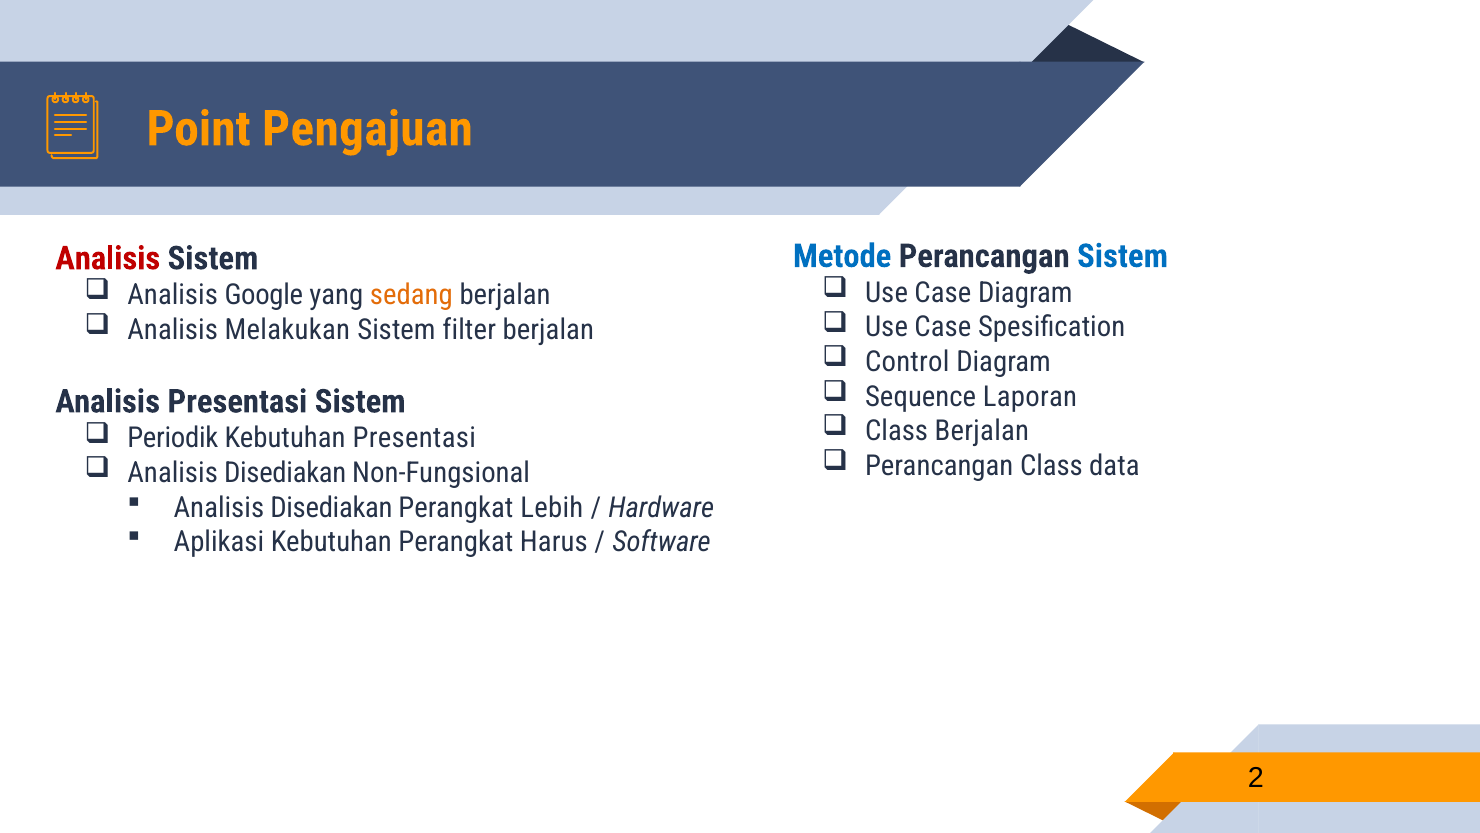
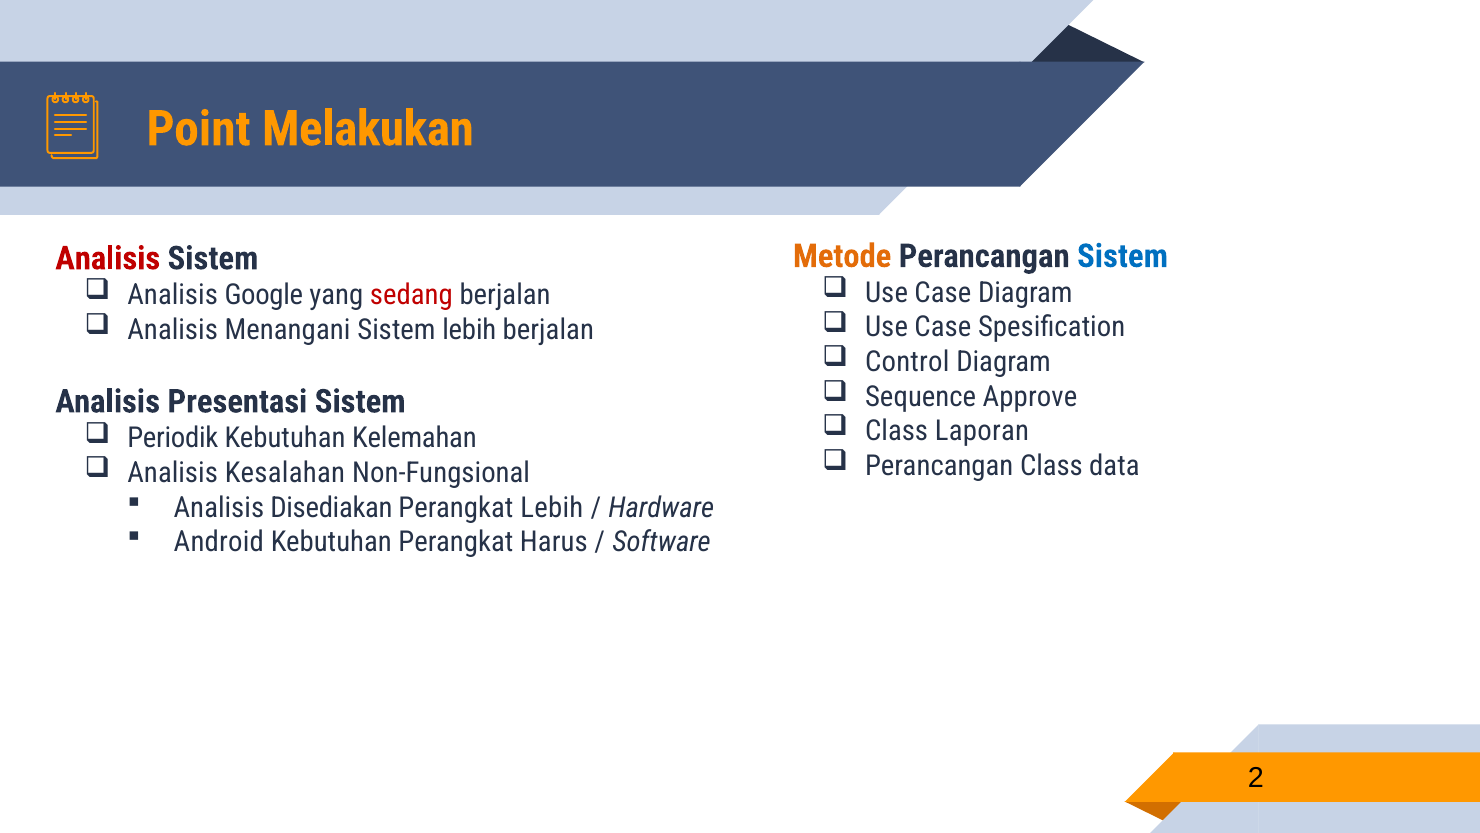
Pengajuan: Pengajuan -> Melakukan
Metode colour: blue -> orange
sedang colour: orange -> red
Melakukan: Melakukan -> Menangani
Sistem filter: filter -> lebih
Laporan: Laporan -> Approve
Class Berjalan: Berjalan -> Laporan
Kebutuhan Presentasi: Presentasi -> Kelemahan
Disediakan at (285, 473): Disediakan -> Kesalahan
Aplikasi: Aplikasi -> Android
